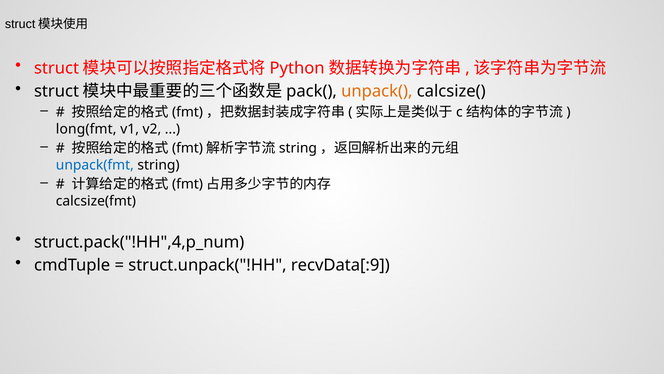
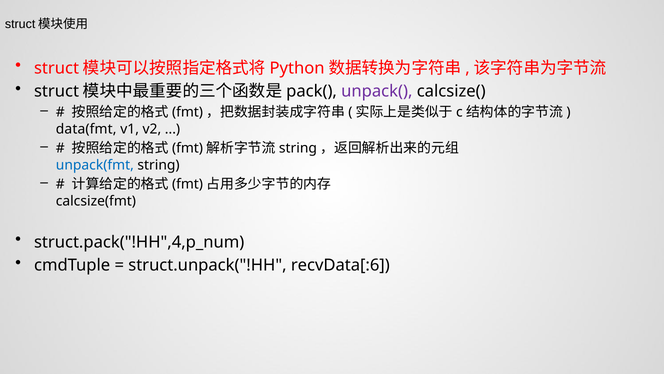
unpack( colour: orange -> purple
long(fmt: long(fmt -> data(fmt
recvData[:9: recvData[:9 -> recvData[:6
